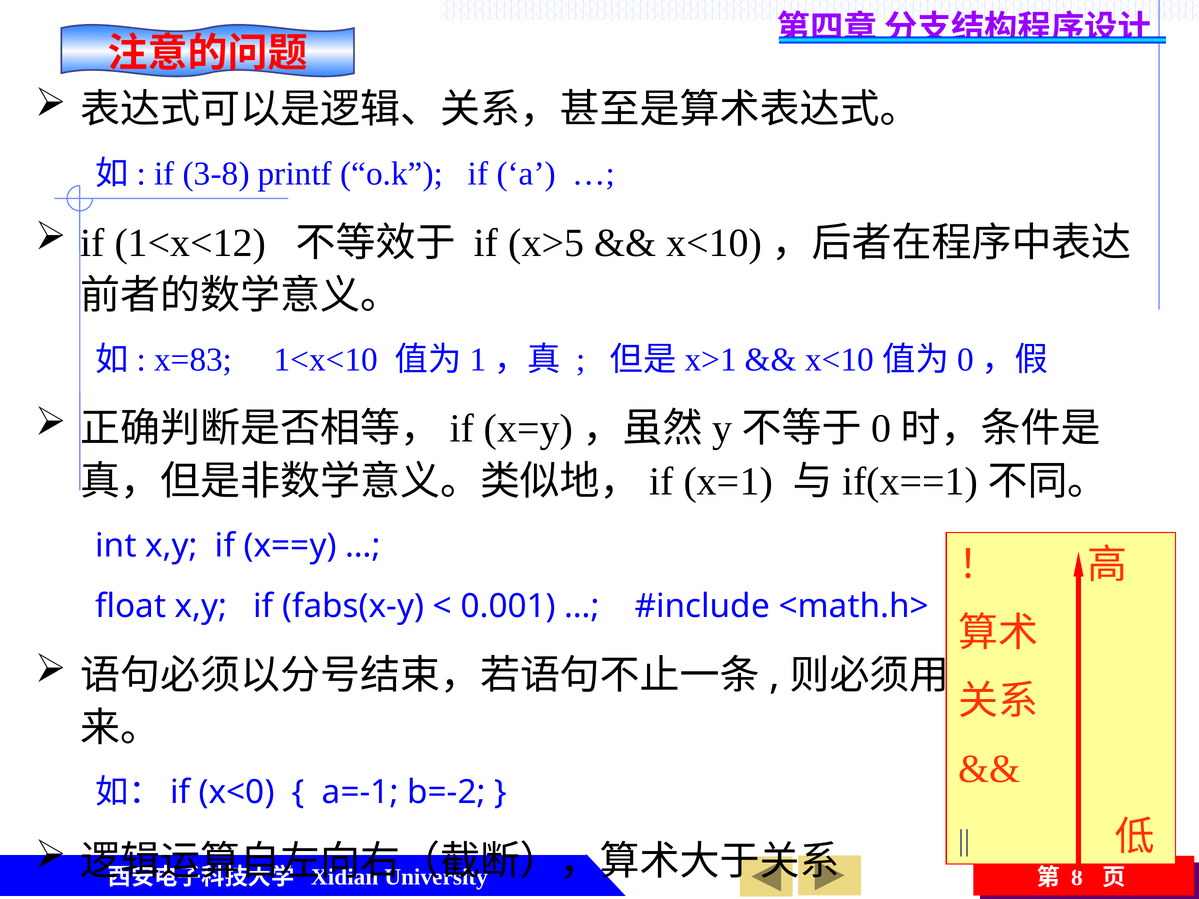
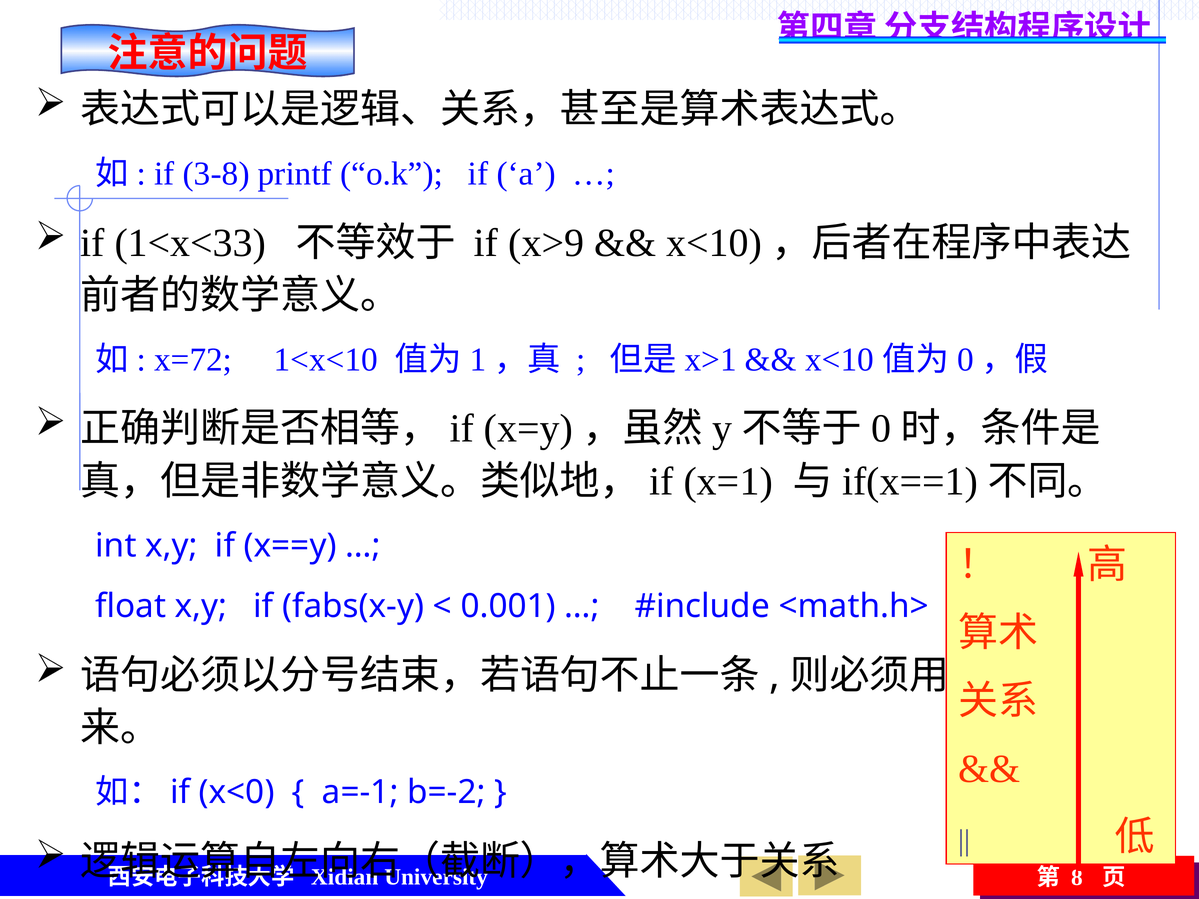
1<x<12: 1<x<12 -> 1<x<33
x>5: x>5 -> x>9
x=83: x=83 -> x=72
